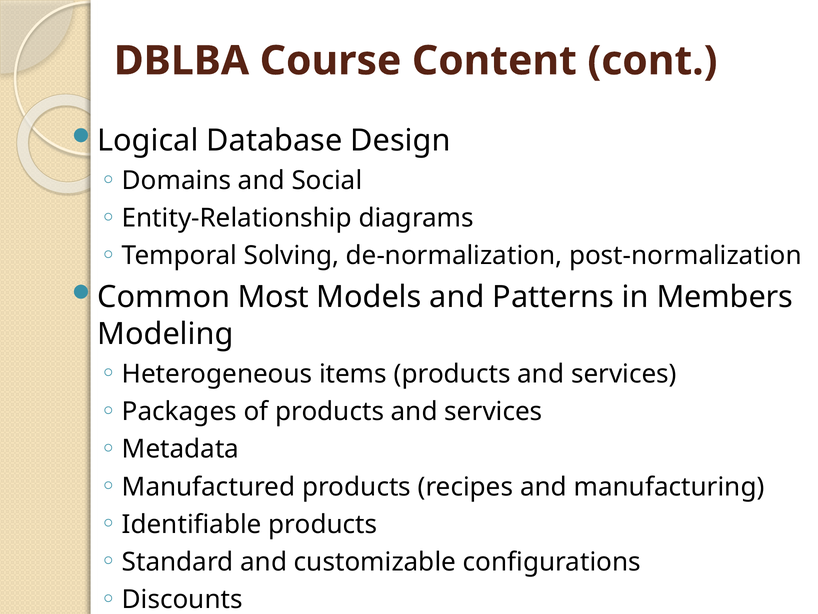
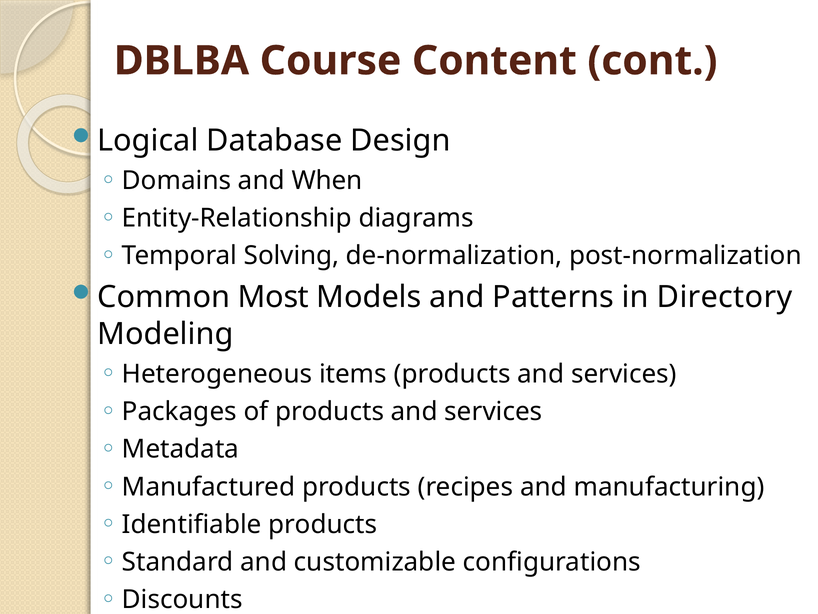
Social: Social -> When
Members: Members -> Directory
